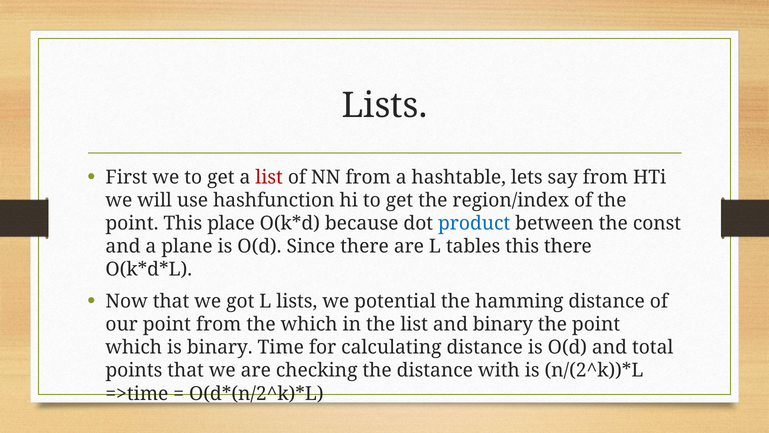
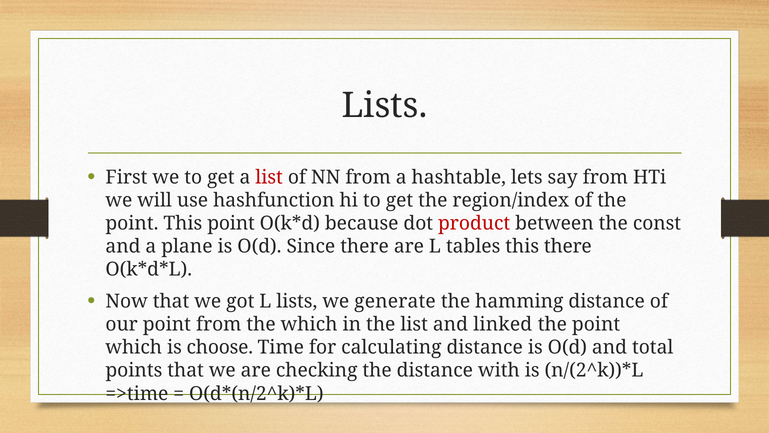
This place: place -> point
product colour: blue -> red
potential: potential -> generate
and binary: binary -> linked
is binary: binary -> choose
